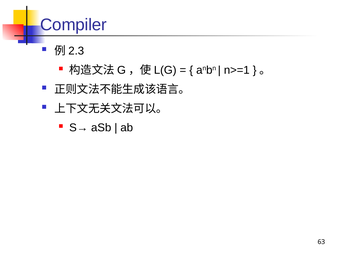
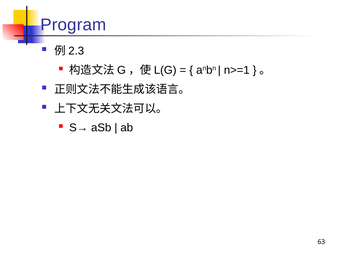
Compiler: Compiler -> Program
